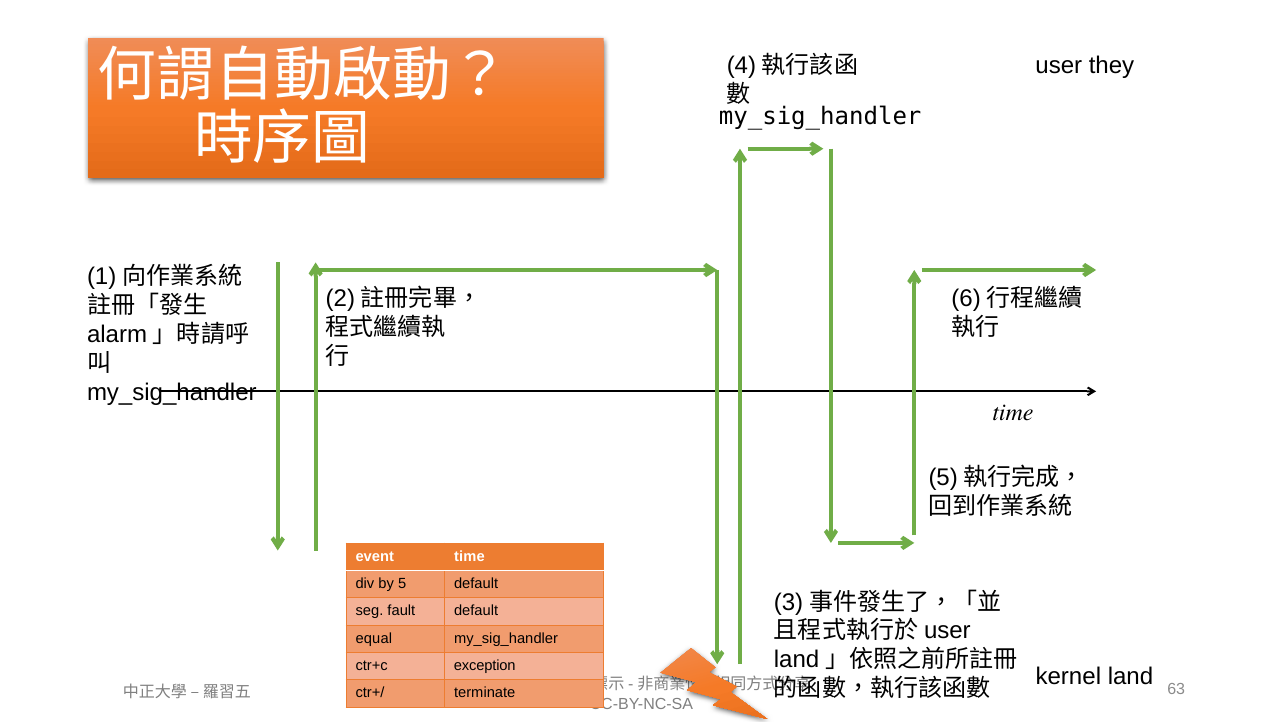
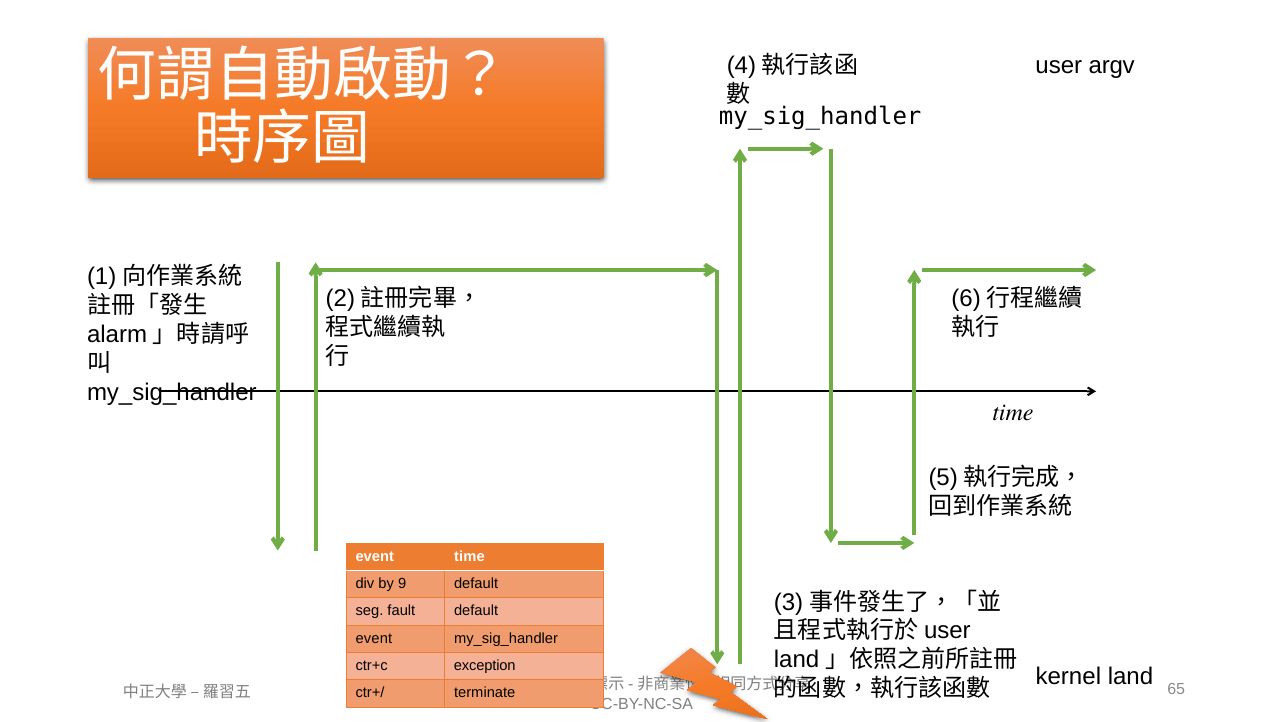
they: they -> argv
5: 5 -> 9
equal at (374, 638): equal -> event
63: 63 -> 65
